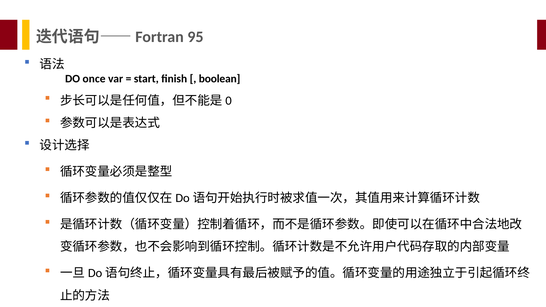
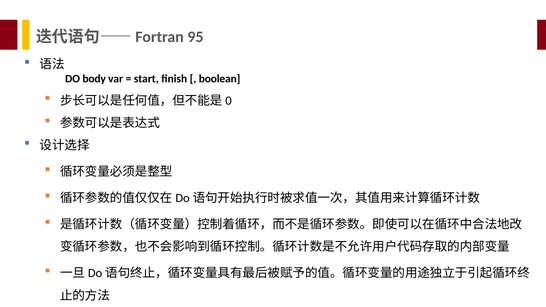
once: once -> body
